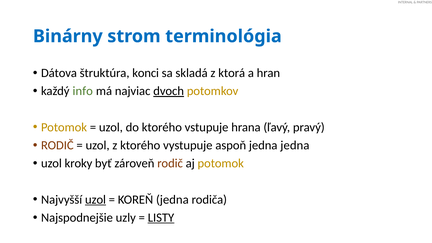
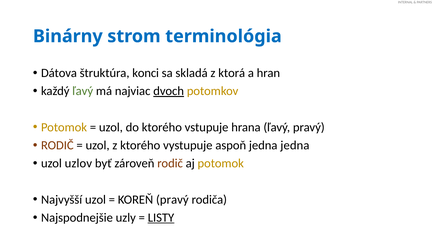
každý info: info -> ľavý
kroky: kroky -> uzlov
uzol at (96, 200) underline: present -> none
KOREŇ jedna: jedna -> pravý
